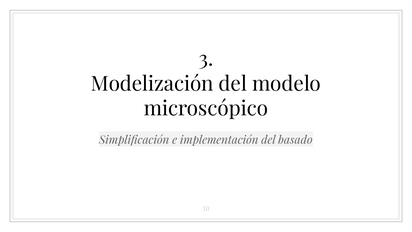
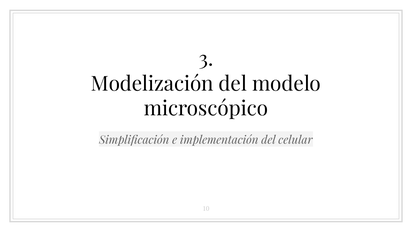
basado: basado -> celular
